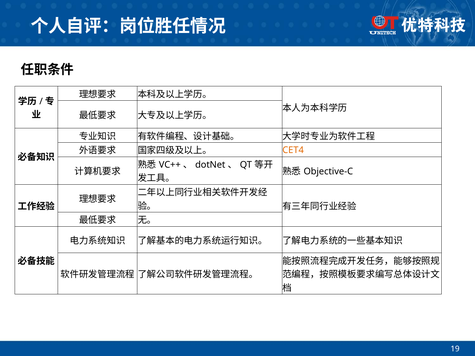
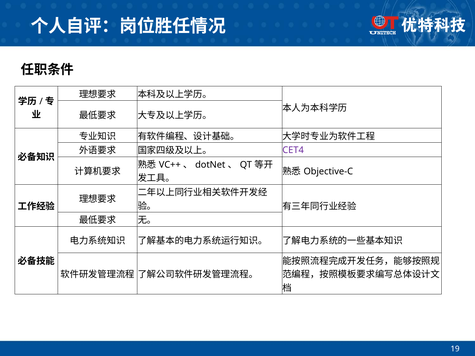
CET4 colour: orange -> purple
